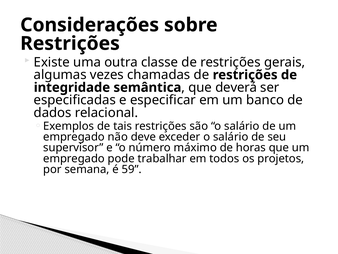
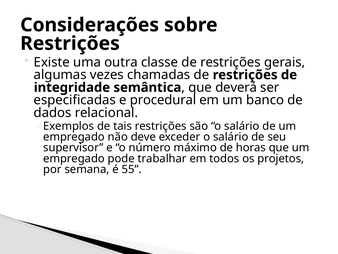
especificar: especificar -> procedural
59: 59 -> 55
